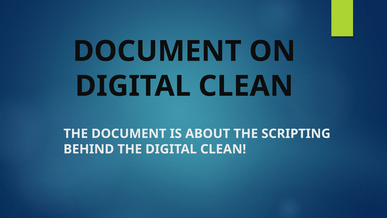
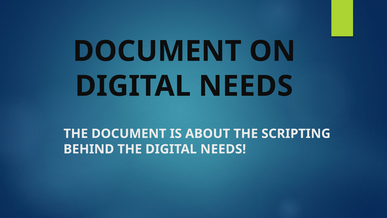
CLEAN at (246, 86): CLEAN -> NEEDS
THE DIGITAL CLEAN: CLEAN -> NEEDS
